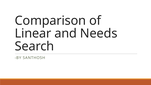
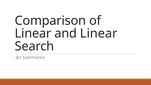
and Needs: Needs -> Linear
